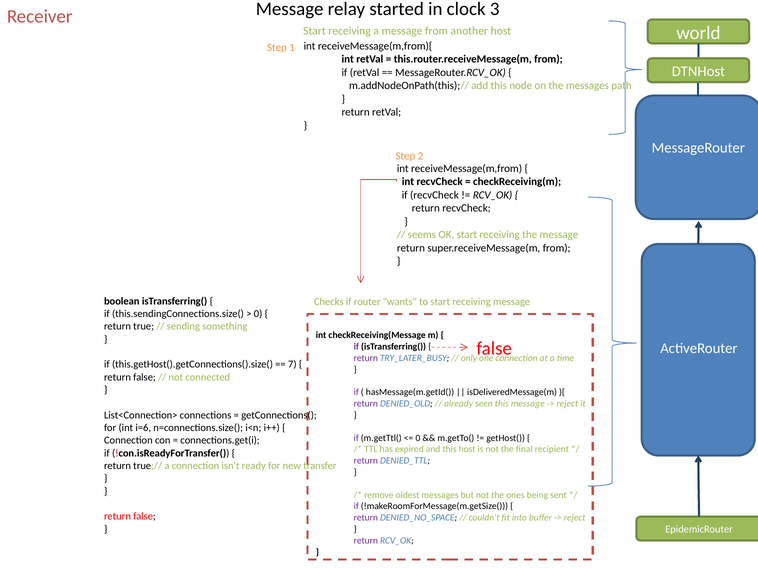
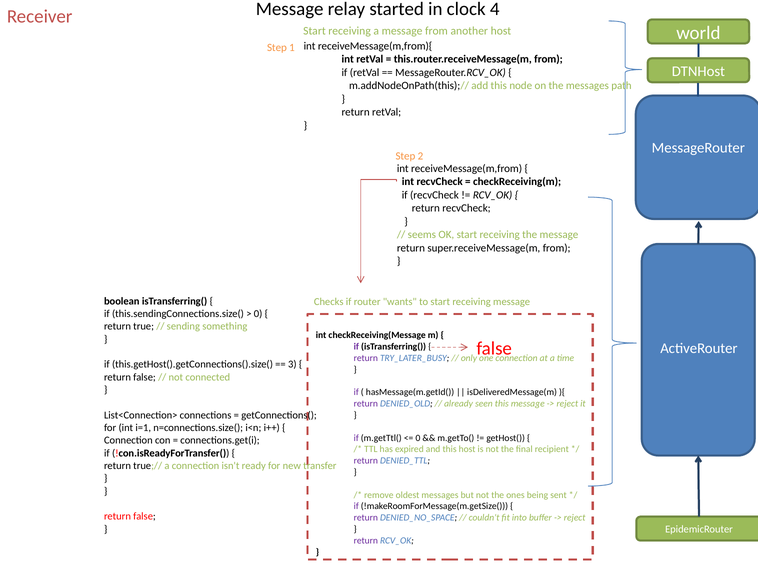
3: 3 -> 4
7: 7 -> 3
i=6: i=6 -> i=1
